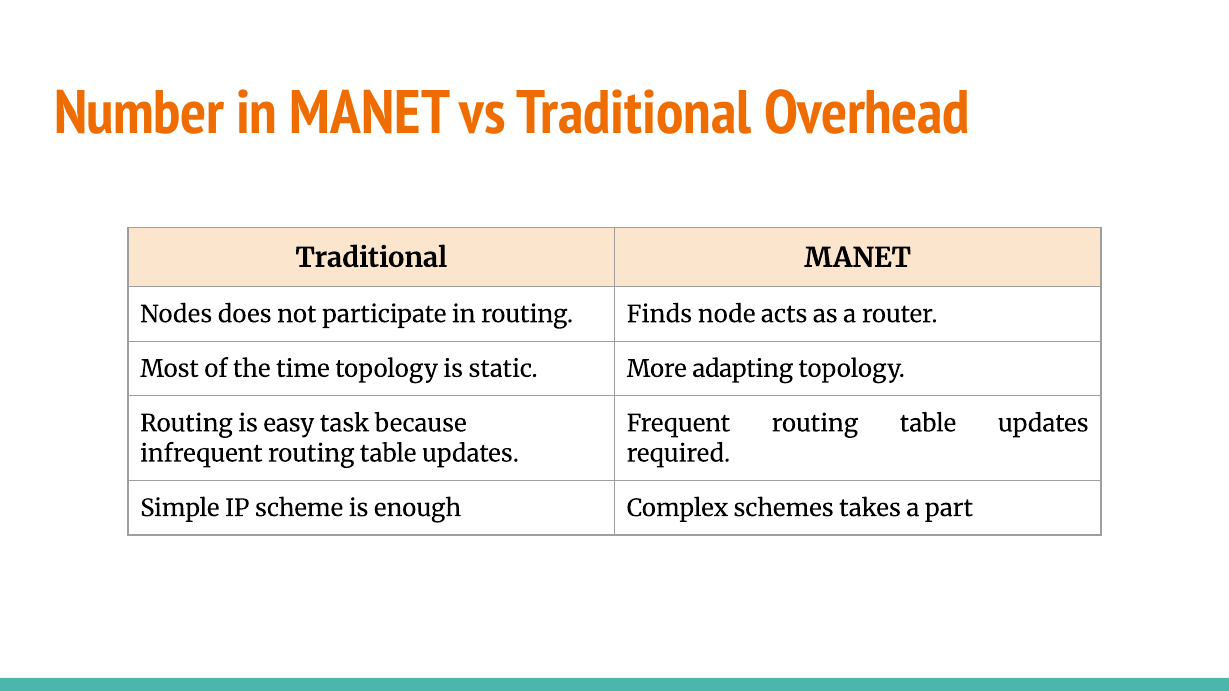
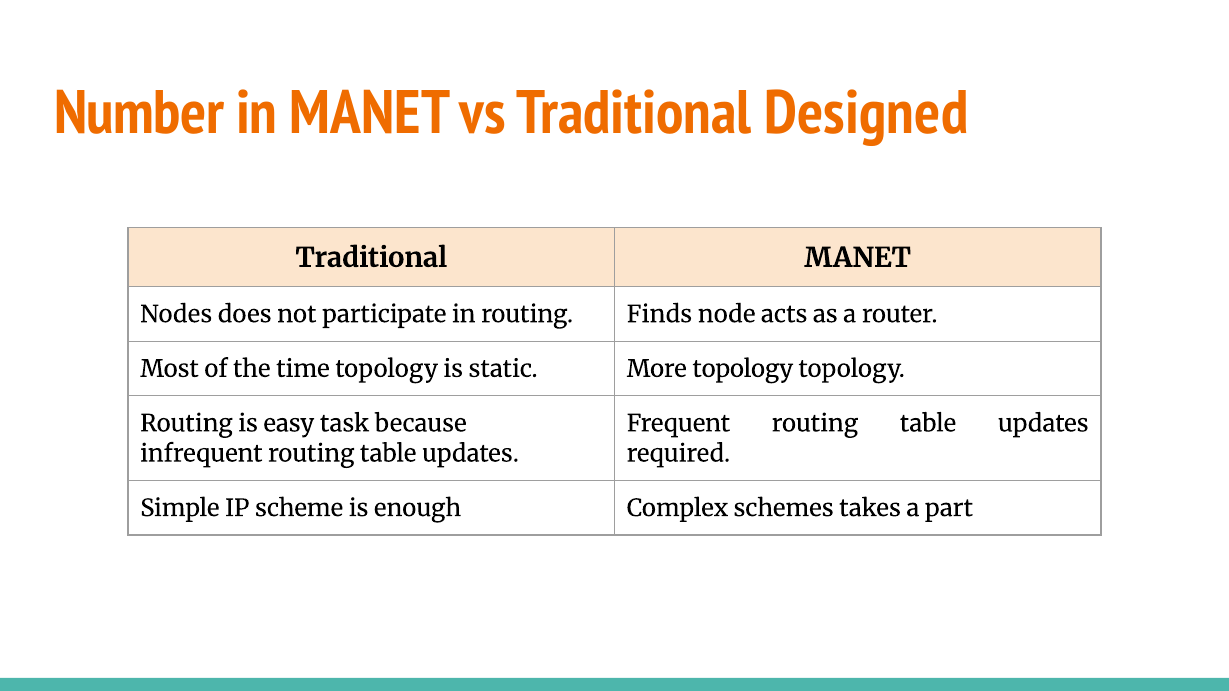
Overhead: Overhead -> Designed
More adapting: adapting -> topology
